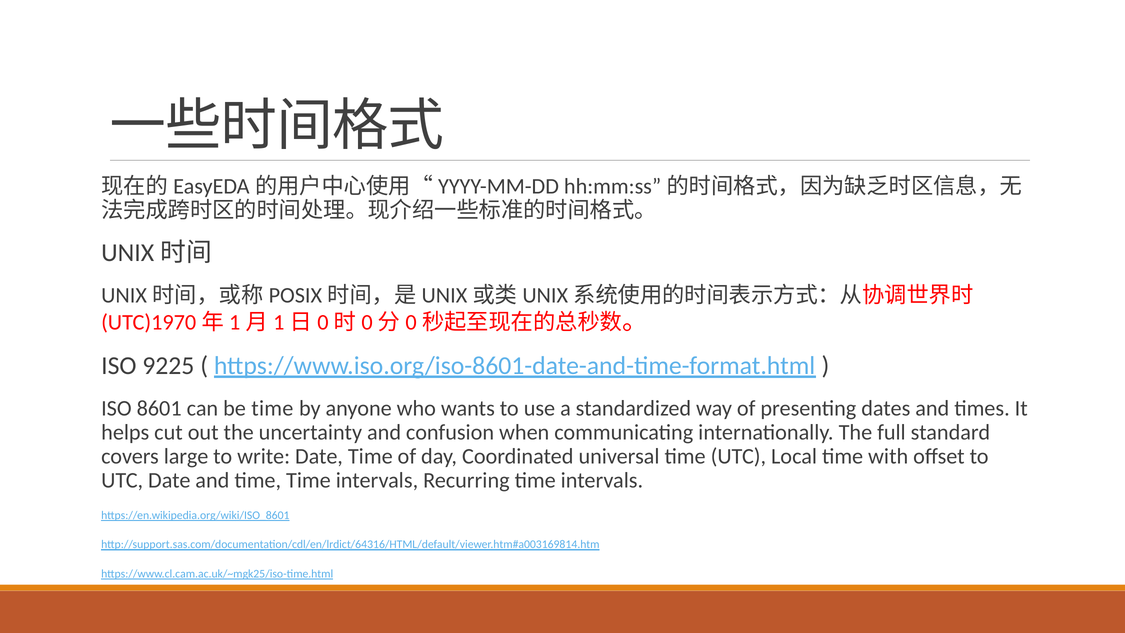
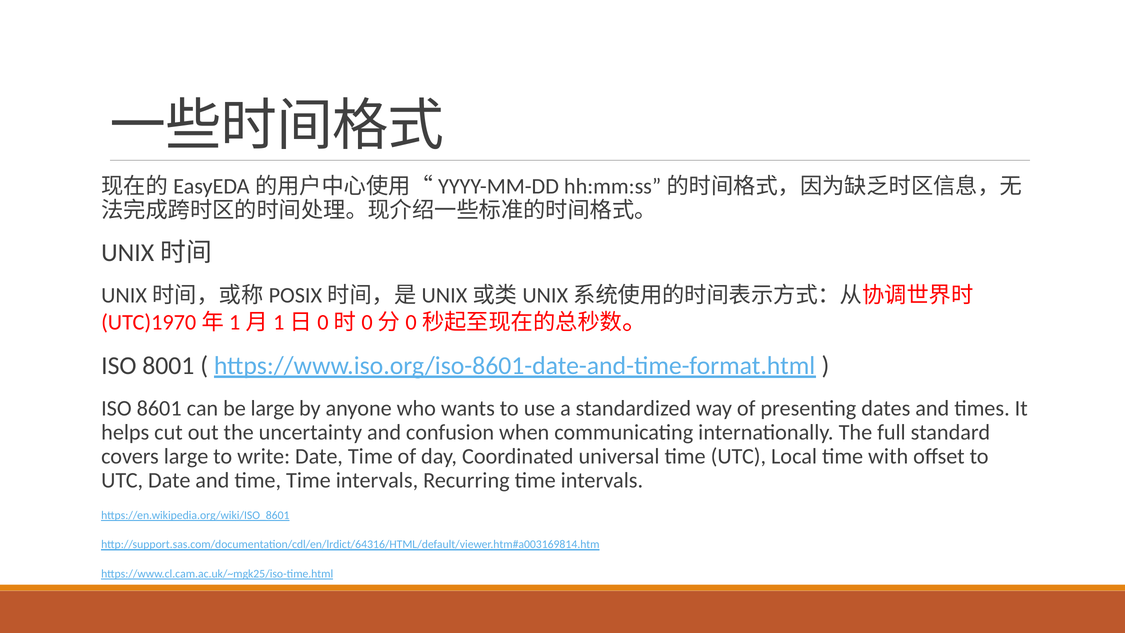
9225: 9225 -> 8001
be time: time -> large
